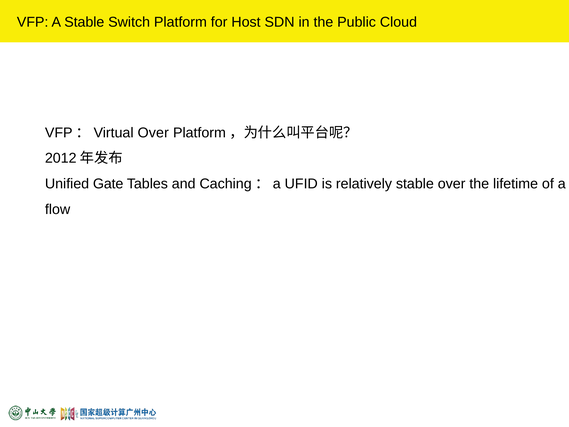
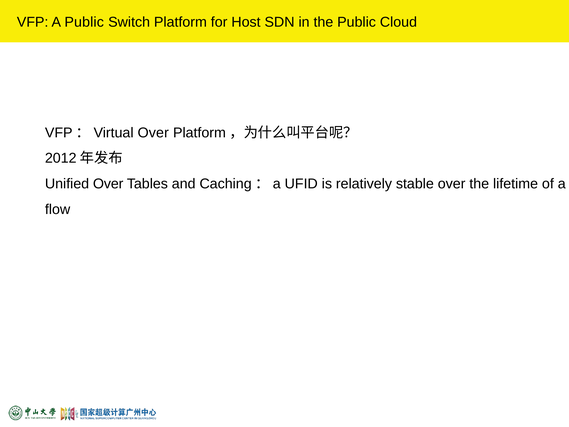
A Stable: Stable -> Public
Unified Gate: Gate -> Over
